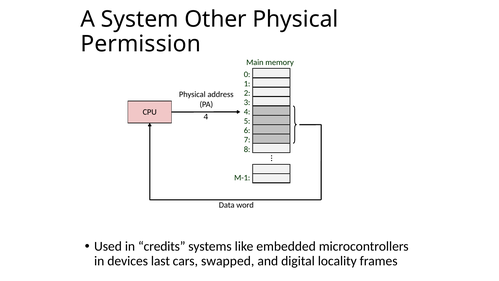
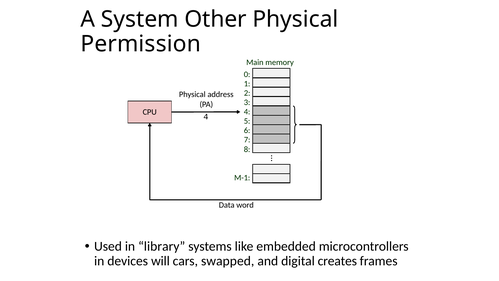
credits: credits -> library
last: last -> will
locality: locality -> creates
